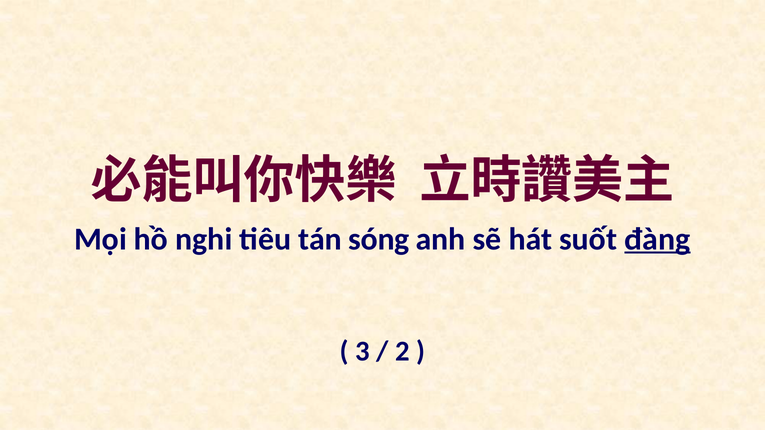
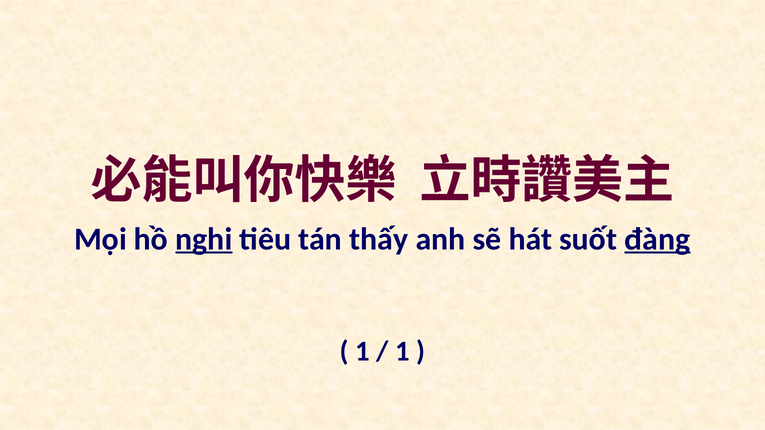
nghi underline: none -> present
sóng: sóng -> thấy
3 at (363, 352): 3 -> 1
2 at (402, 352): 2 -> 1
